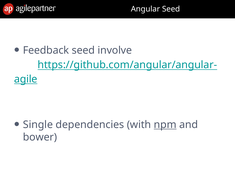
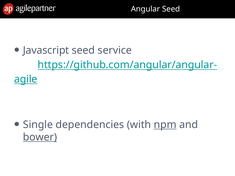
Feedback: Feedback -> Javascript
involve: involve -> service
bower underline: none -> present
